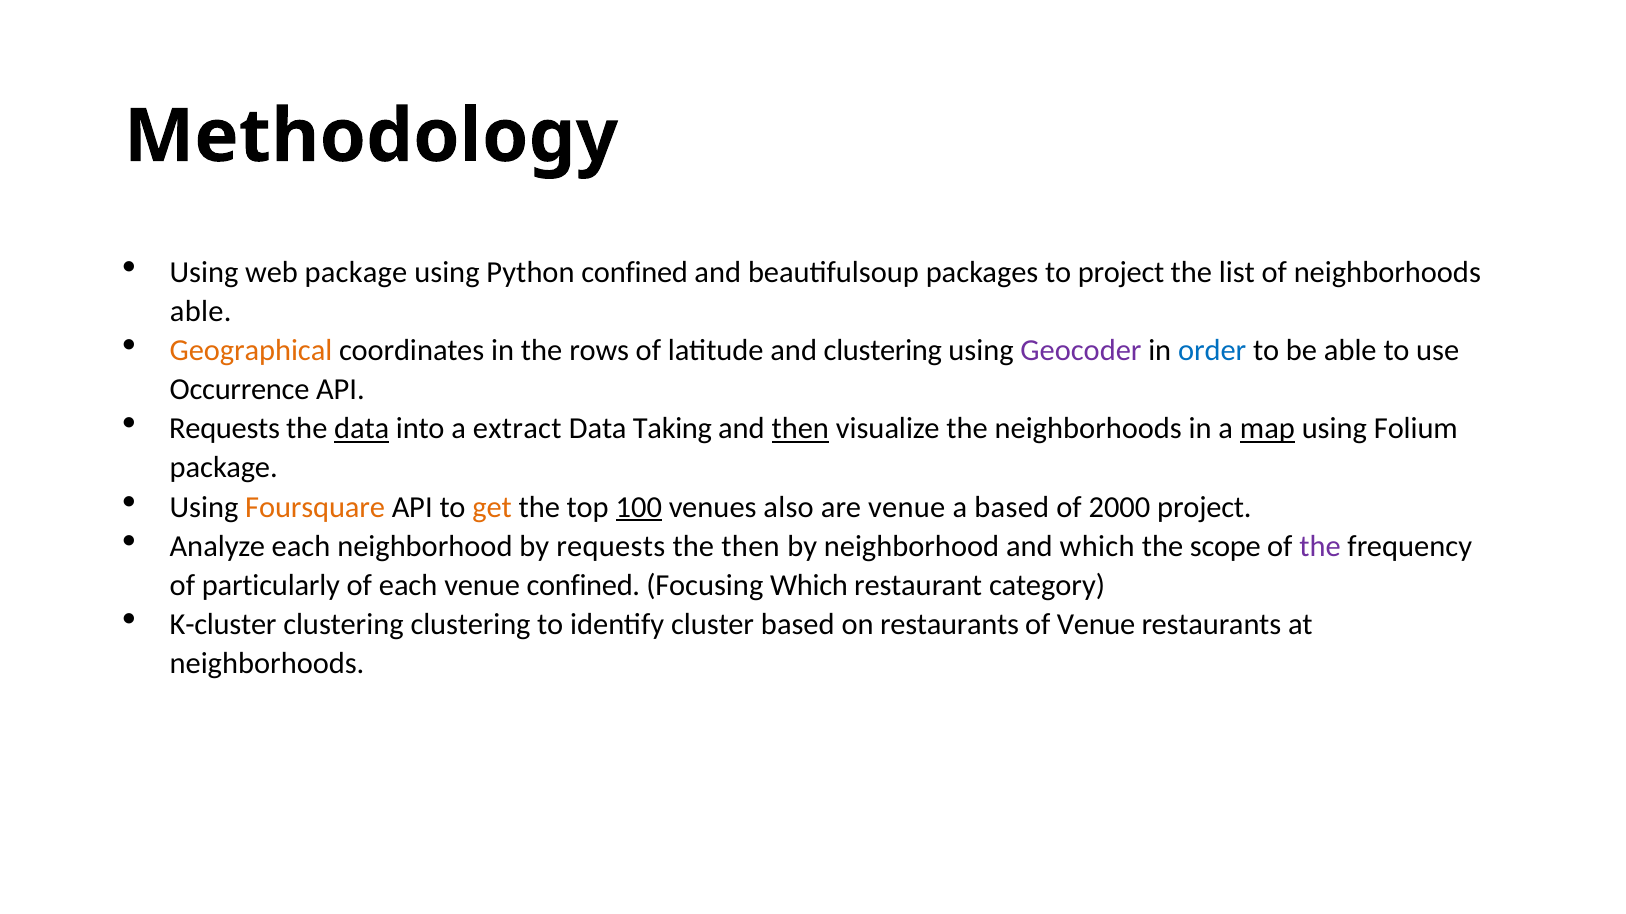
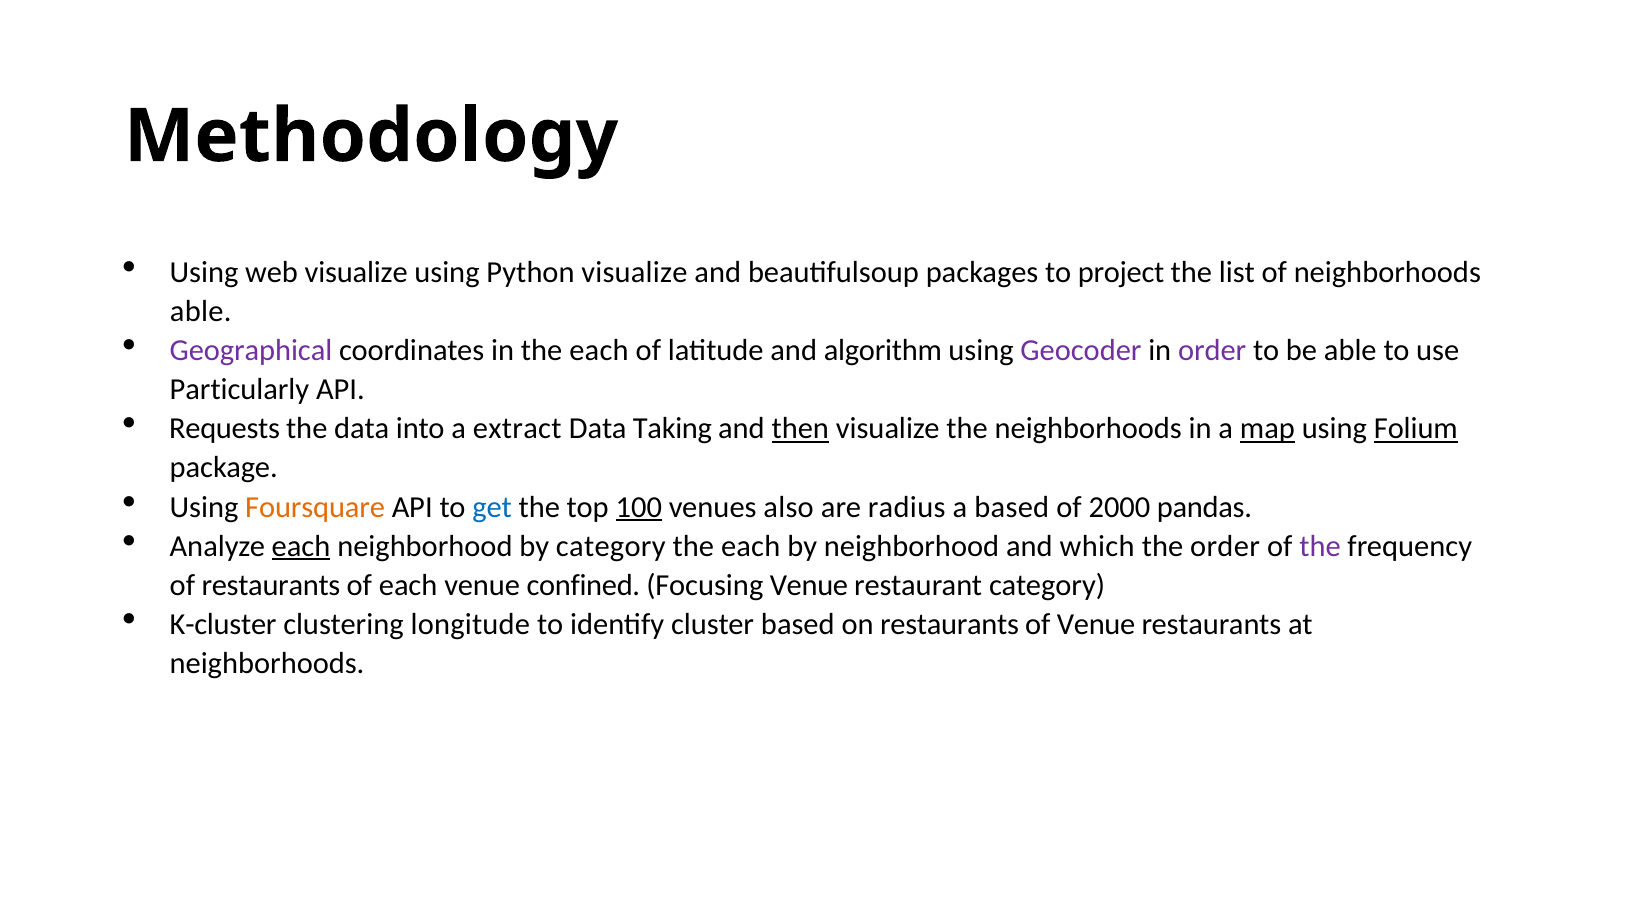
web package: package -> visualize
Python confined: confined -> visualize
Geographical colour: orange -> purple
in the rows: rows -> each
and clustering: clustering -> algorithm
order at (1212, 351) colour: blue -> purple
Occurrence: Occurrence -> Particularly
data at (362, 429) underline: present -> none
Folium underline: none -> present
get colour: orange -> blue
are venue: venue -> radius
2000 project: project -> pandas
each at (301, 546) underline: none -> present
by requests: requests -> category
then at (751, 546): then -> each
the scope: scope -> order
of particularly: particularly -> restaurants
Focusing Which: Which -> Venue
clustering clustering: clustering -> longitude
